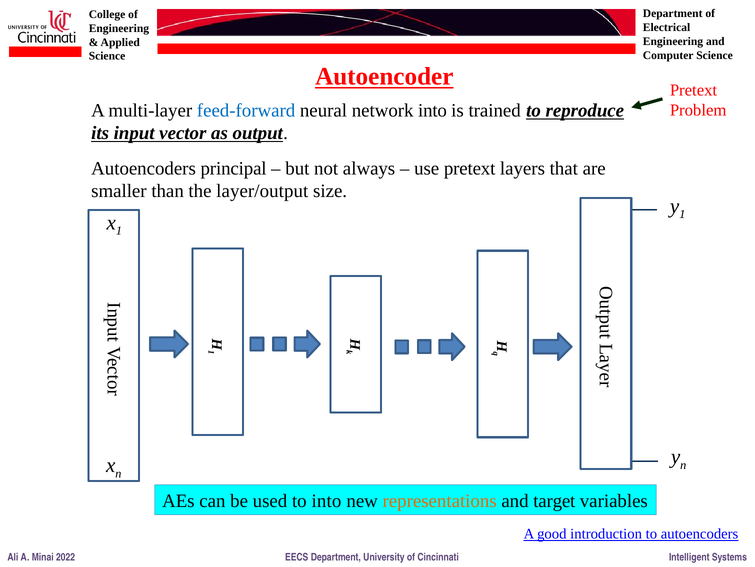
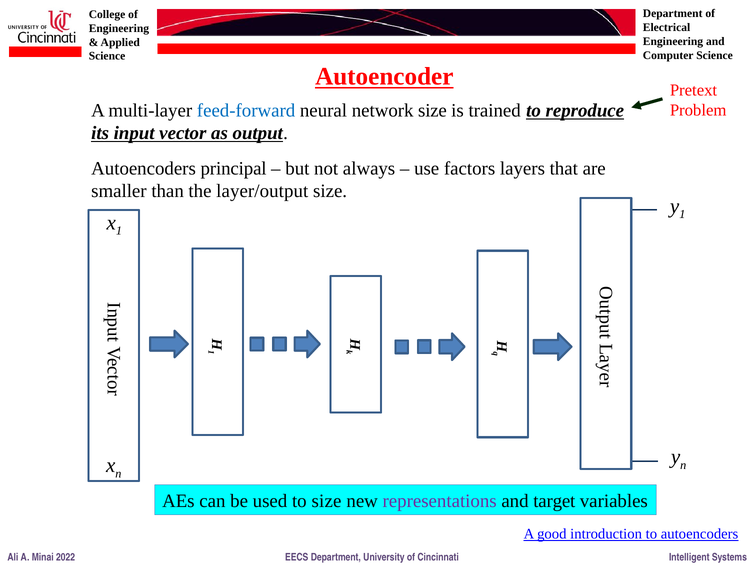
network into: into -> size
use pretext: pretext -> factors
to into: into -> size
representations colour: orange -> purple
